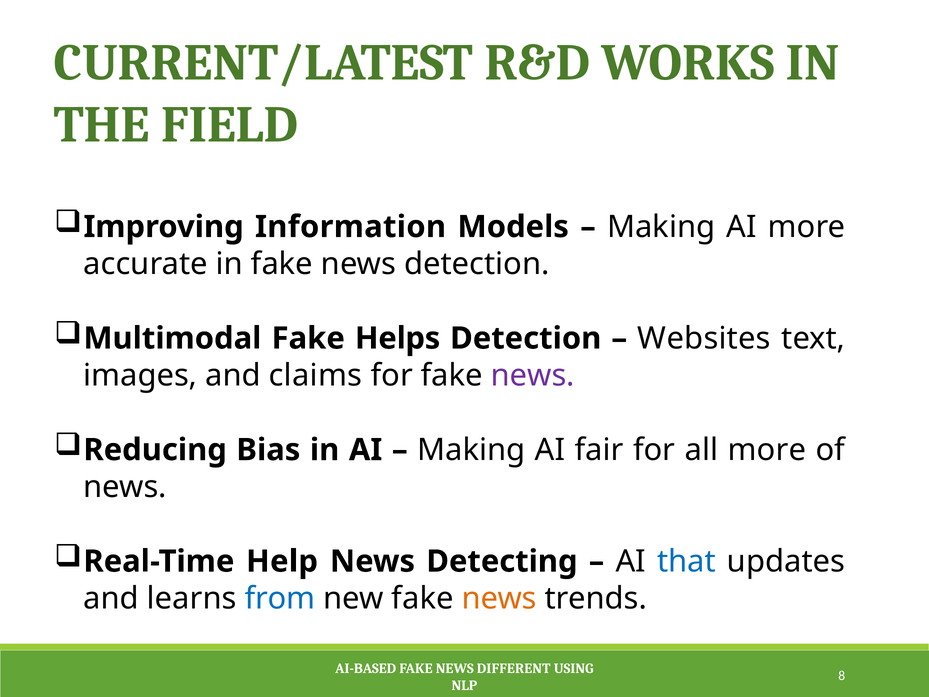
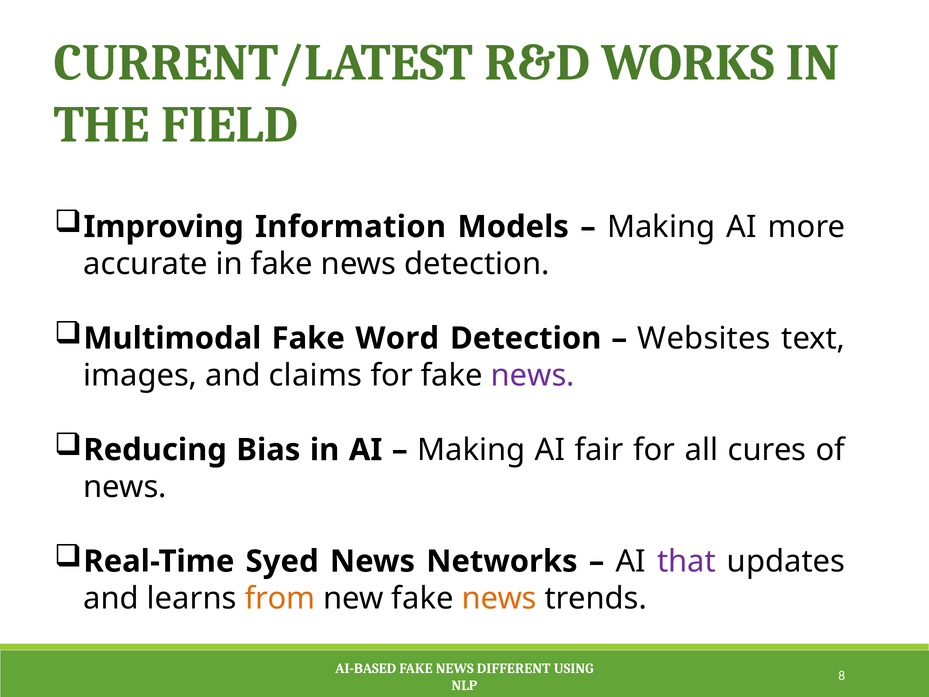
Helps: Helps -> Word
all more: more -> cures
Help: Help -> Syed
Detecting: Detecting -> Networks
that colour: blue -> purple
from colour: blue -> orange
